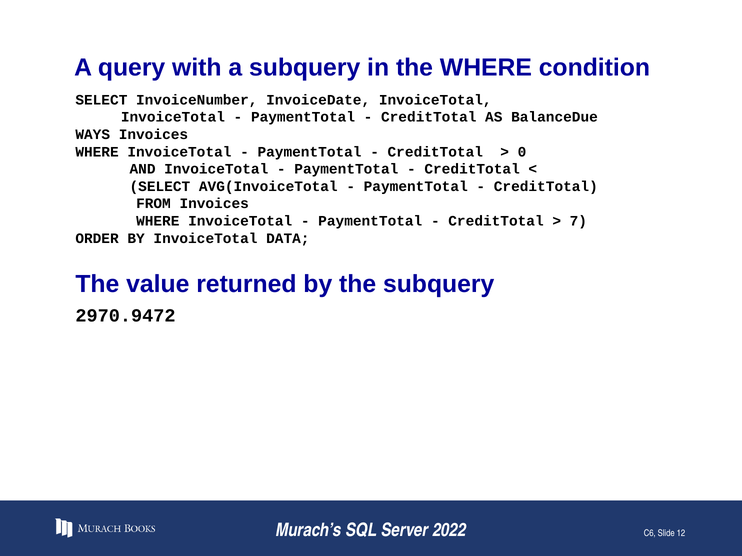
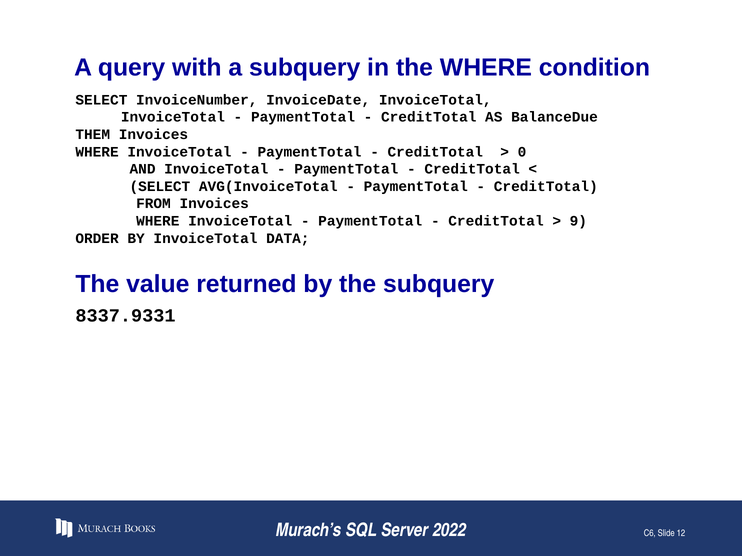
WAYS: WAYS -> THEM
7: 7 -> 9
2970.9472: 2970.9472 -> 8337.9331
